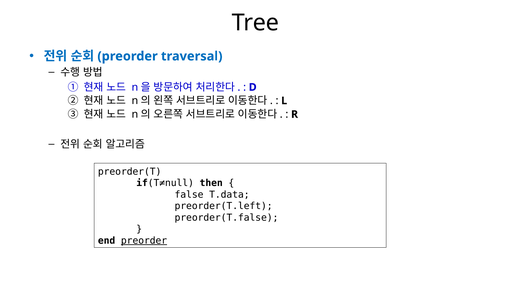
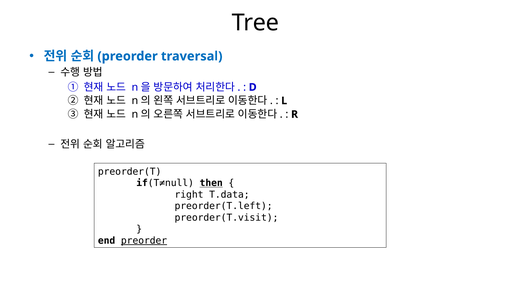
then underline: none -> present
false: false -> right
preorder(T.false: preorder(T.false -> preorder(T.visit
